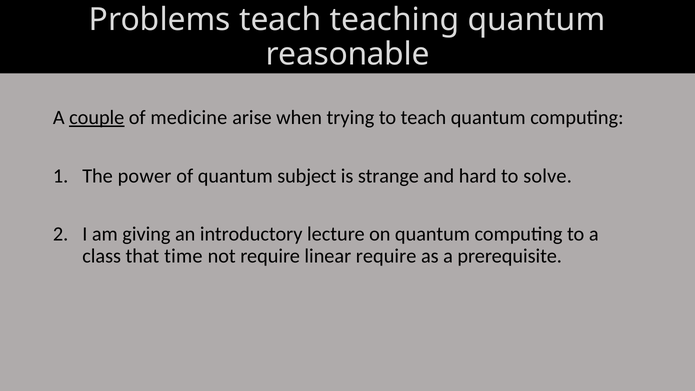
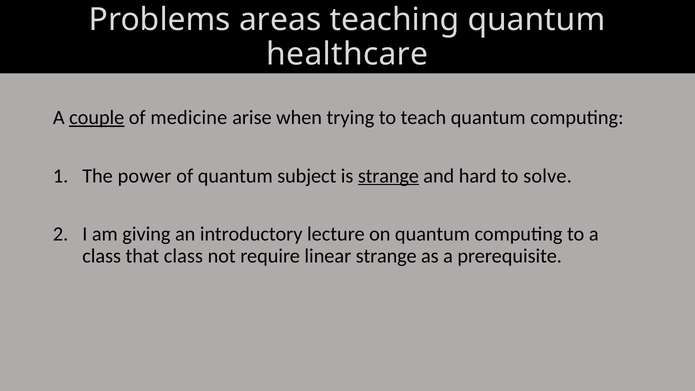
Problems teach: teach -> areas
reasonable: reasonable -> healthcare
strange at (388, 176) underline: none -> present
that time: time -> class
linear require: require -> strange
